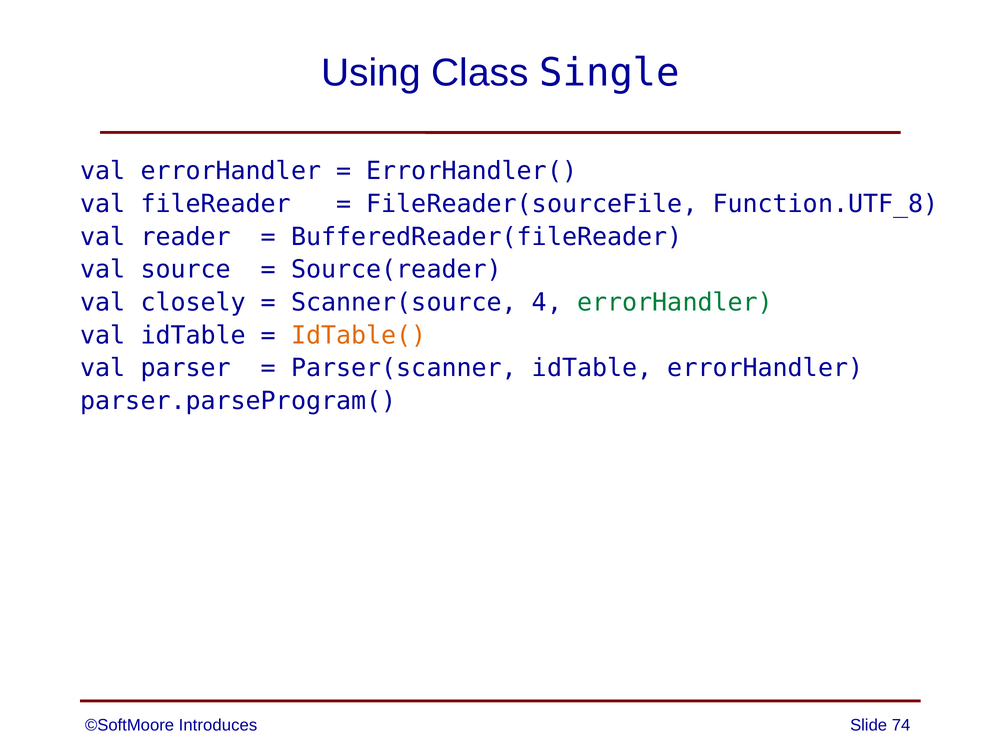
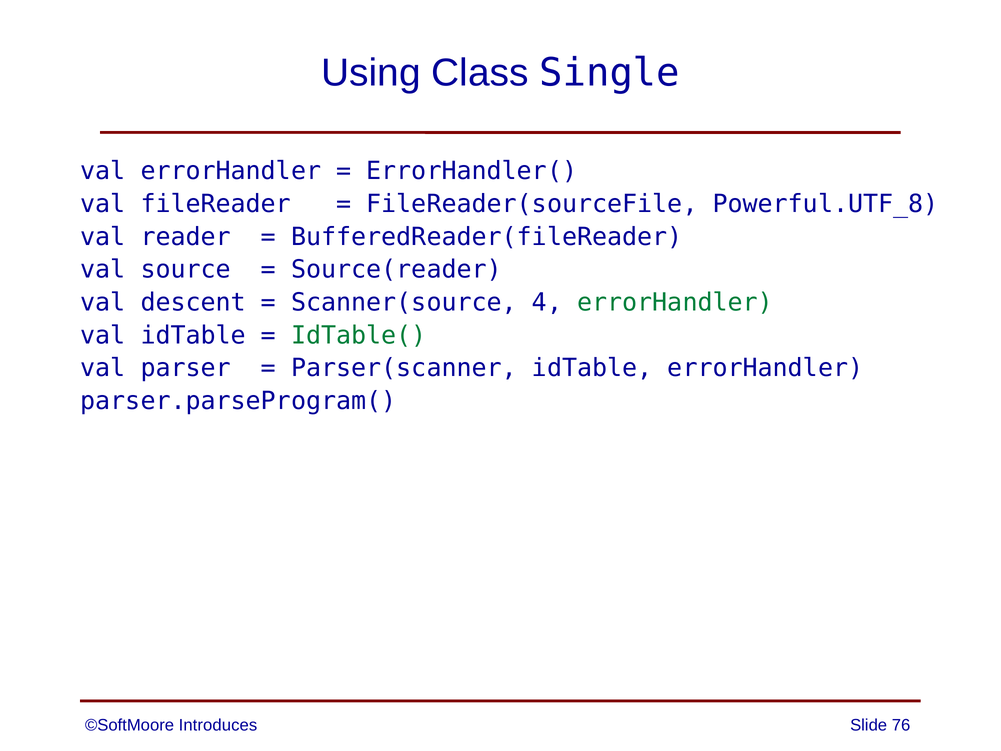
Function.UTF_8: Function.UTF_8 -> Powerful.UTF_8
closely: closely -> descent
IdTable( colour: orange -> green
74: 74 -> 76
